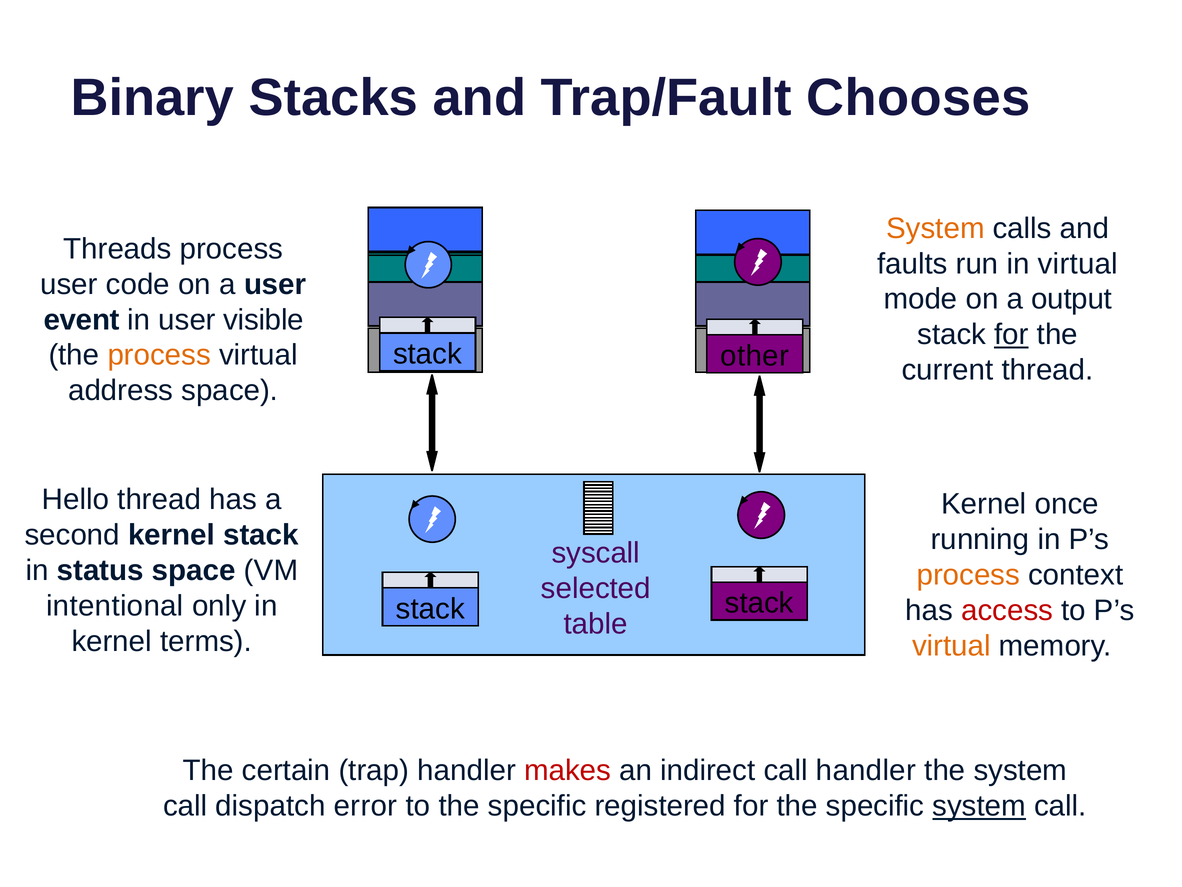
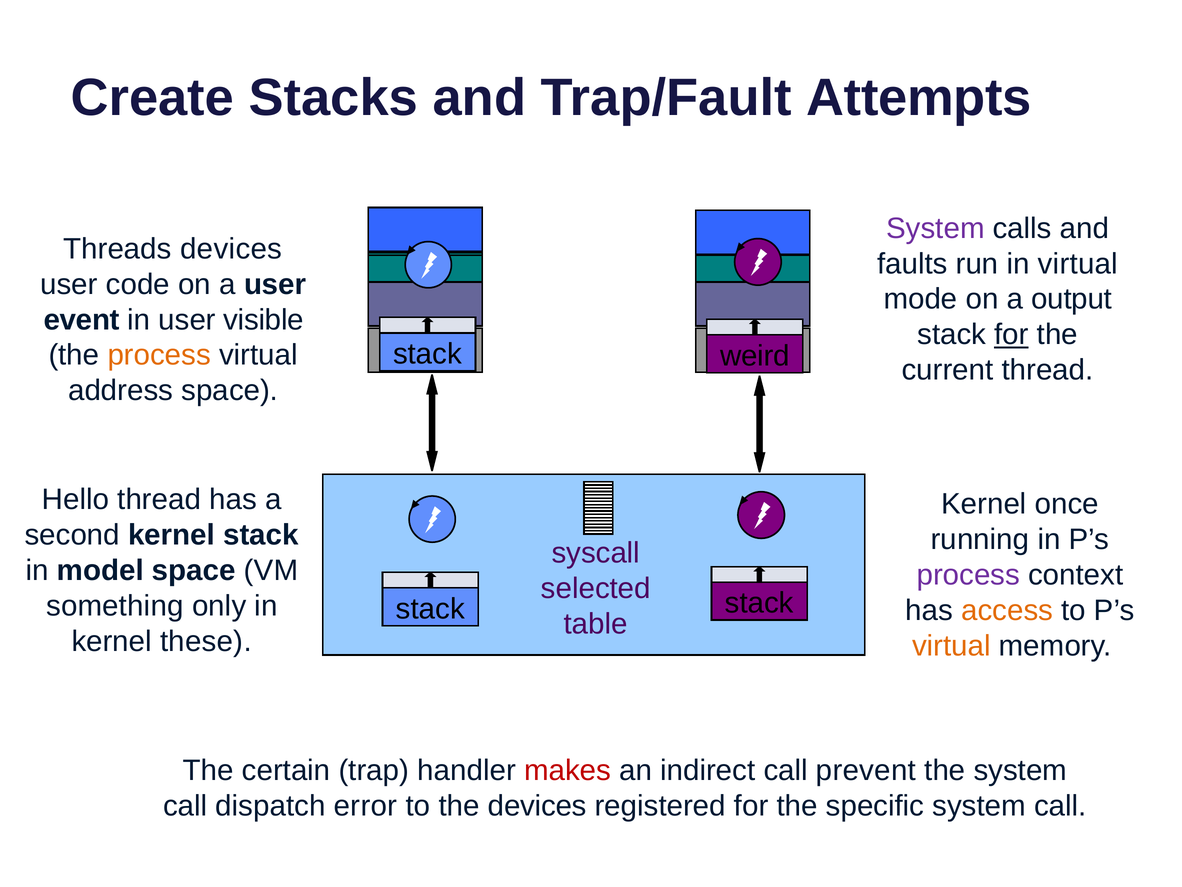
Binary: Binary -> Create
Chooses: Chooses -> Attempts
System at (935, 228) colour: orange -> purple
Threads process: process -> devices
other: other -> weird
status: status -> model
process at (968, 575) colour: orange -> purple
intentional: intentional -> something
access colour: red -> orange
terms: terms -> these
call handler: handler -> prevent
to the specific: specific -> devices
system at (979, 806) underline: present -> none
